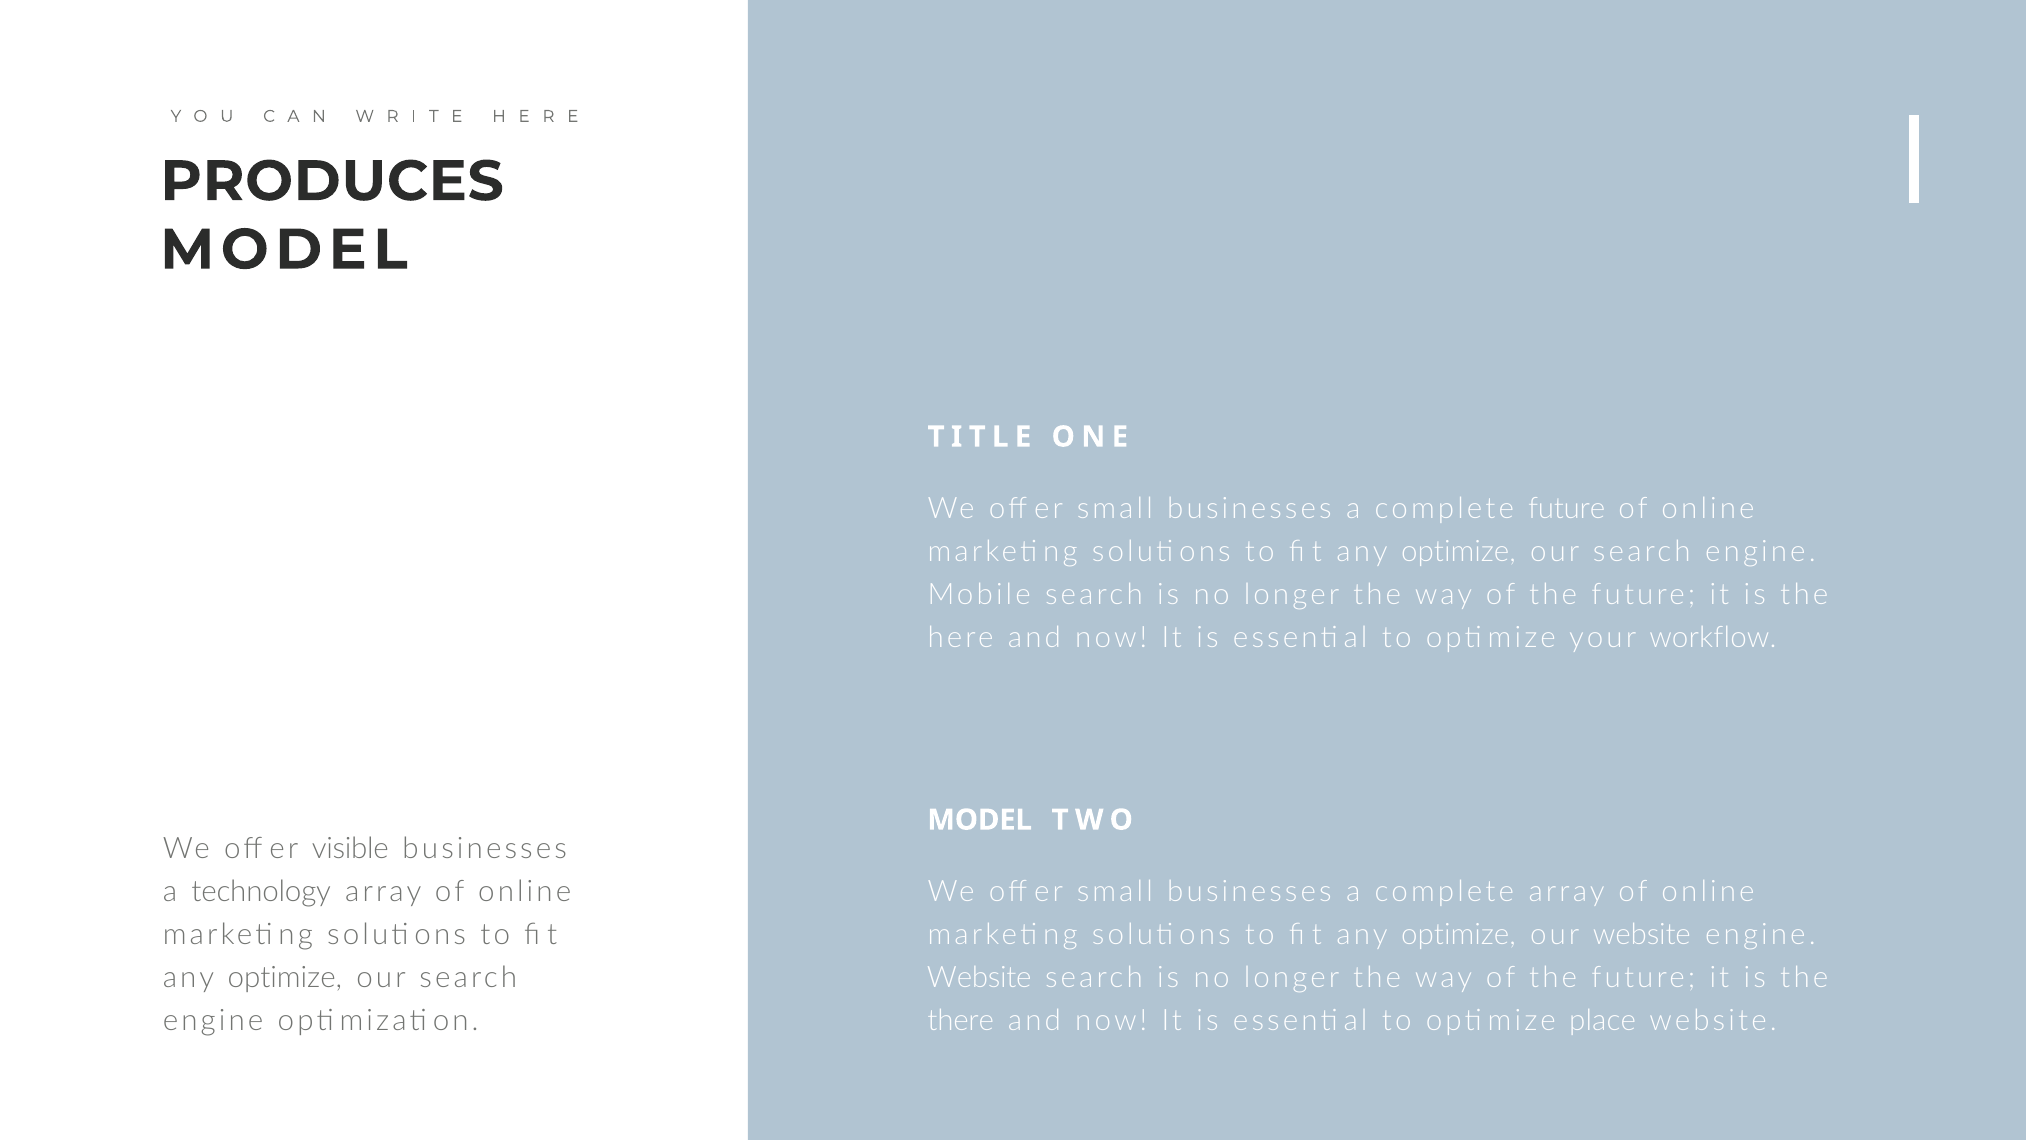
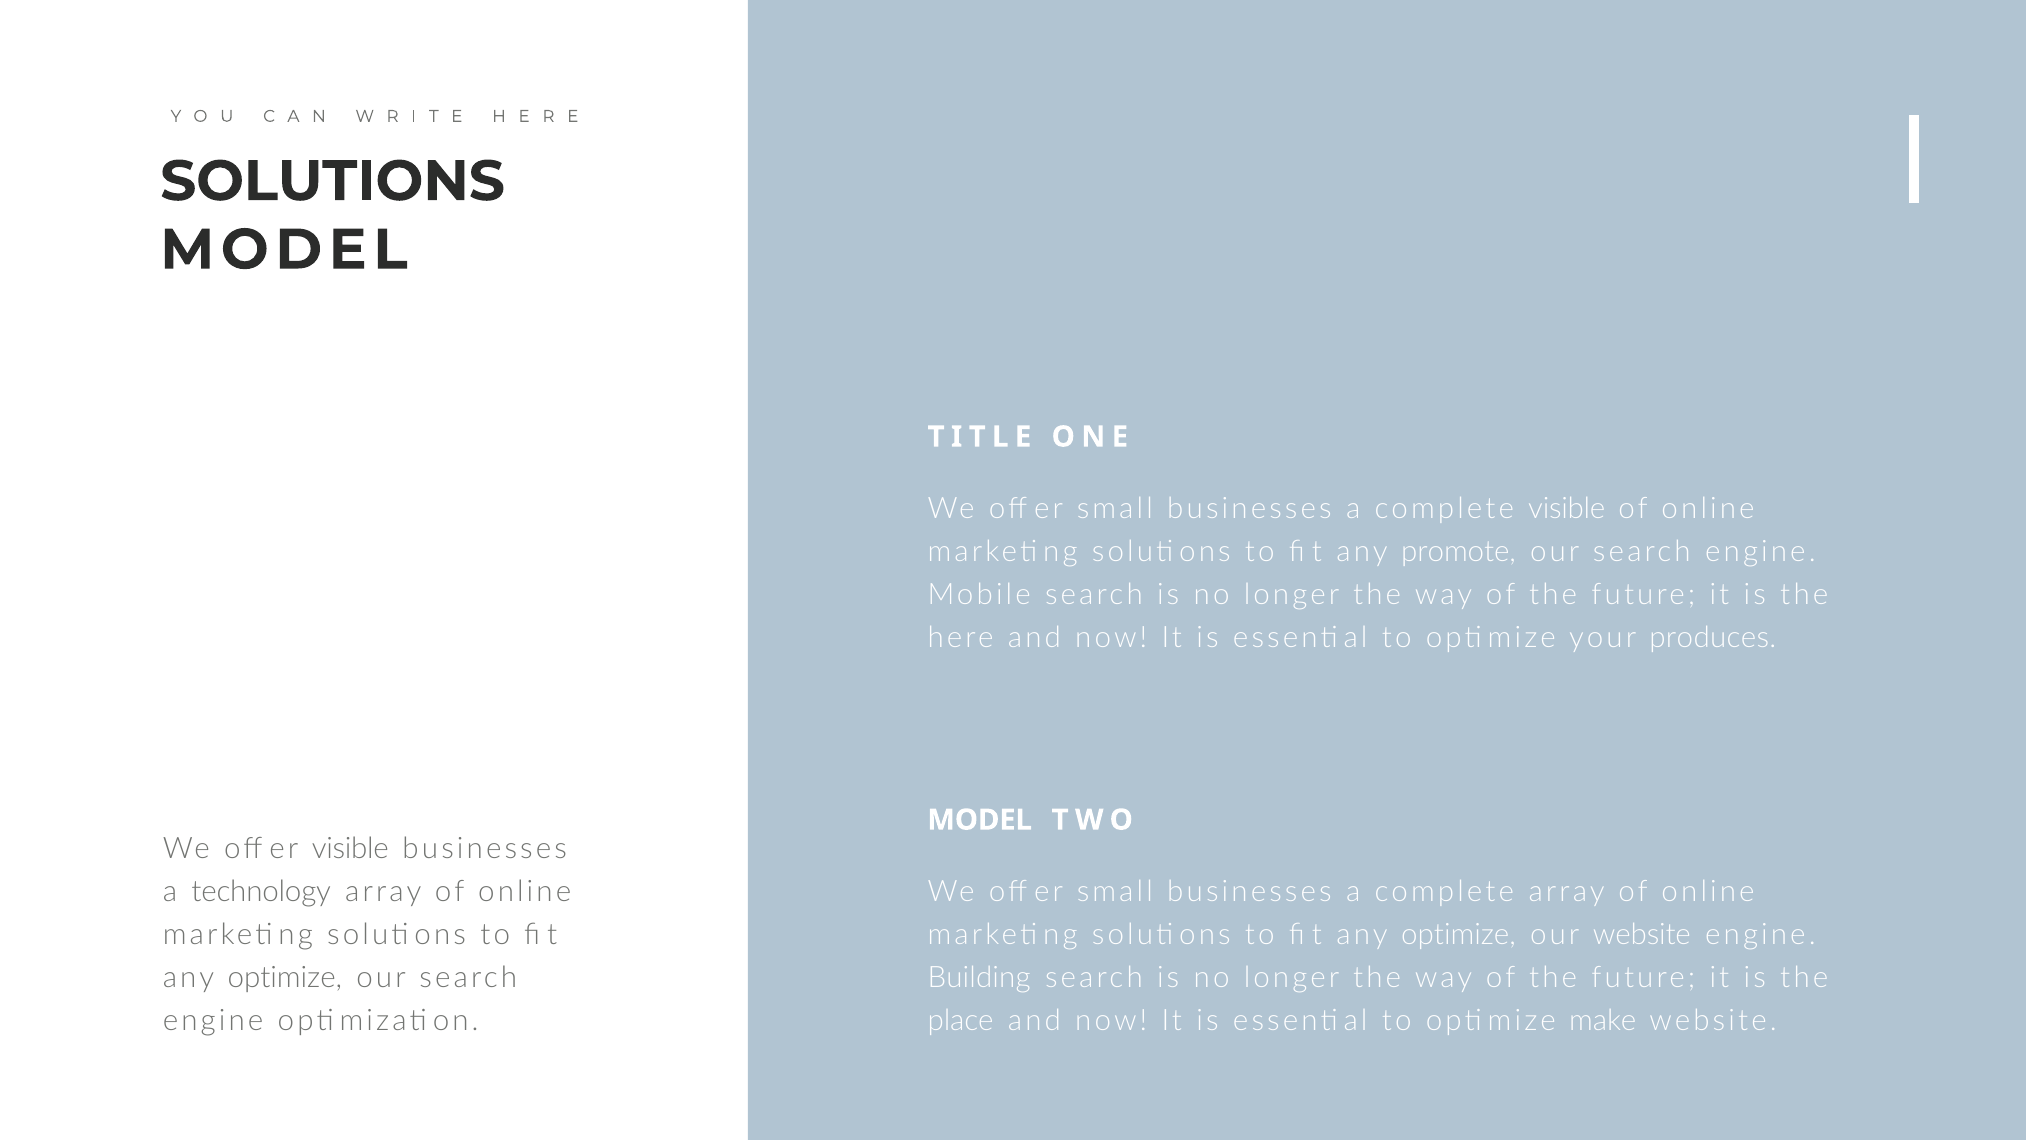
PRODUCES at (332, 181): PRODUCES -> SOLUTIONS
complete future: future -> visible
optimize at (1458, 551): optimize -> promote
workflow: workflow -> produces
Website at (979, 978): Website -> Building
there: there -> place
place: place -> make
